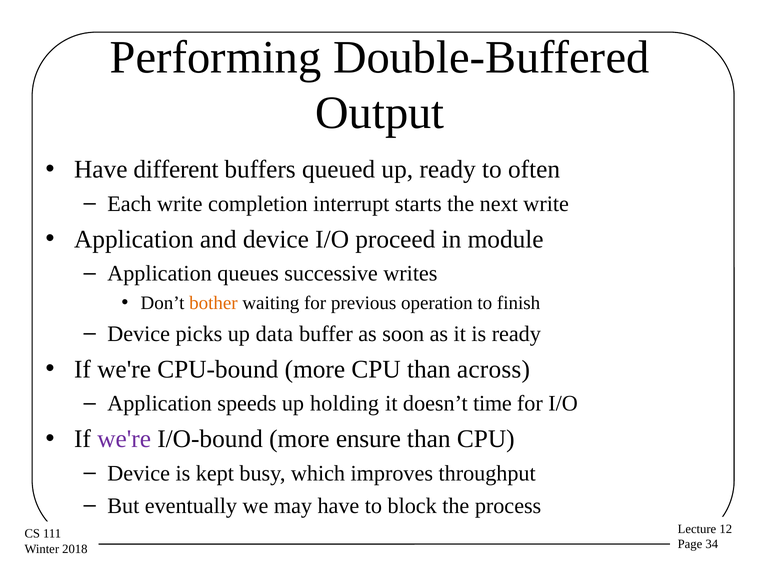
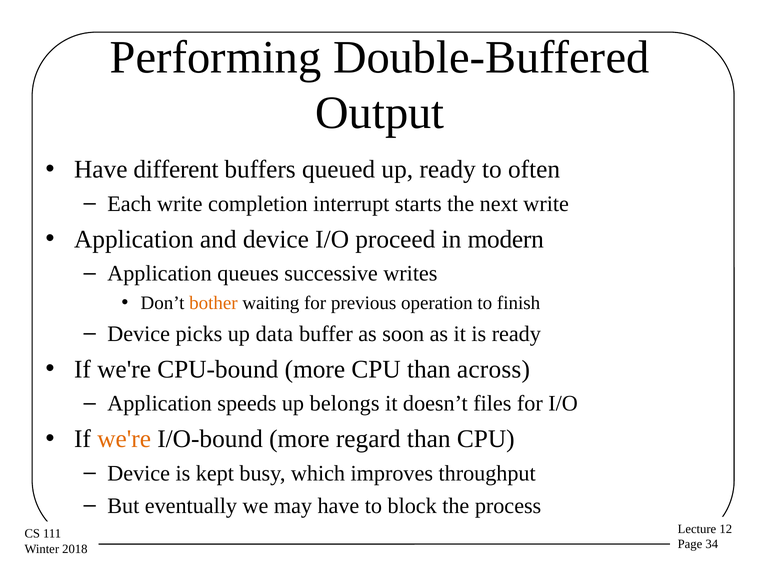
module: module -> modern
holding: holding -> belongs
time: time -> files
we're at (124, 439) colour: purple -> orange
ensure: ensure -> regard
